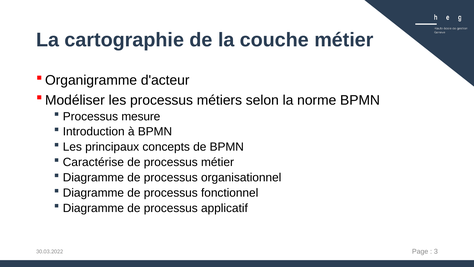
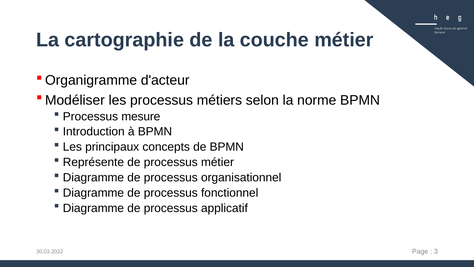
Caractérise: Caractérise -> Représente
